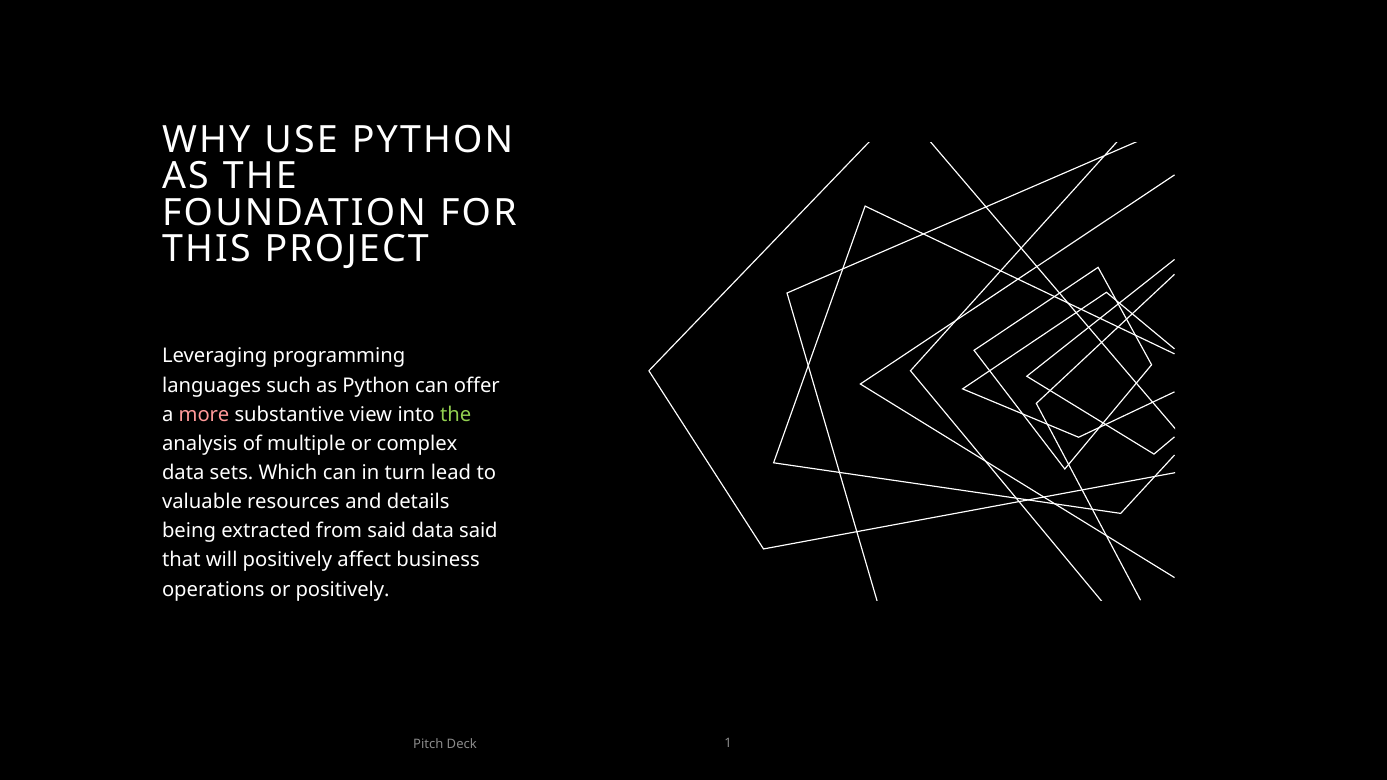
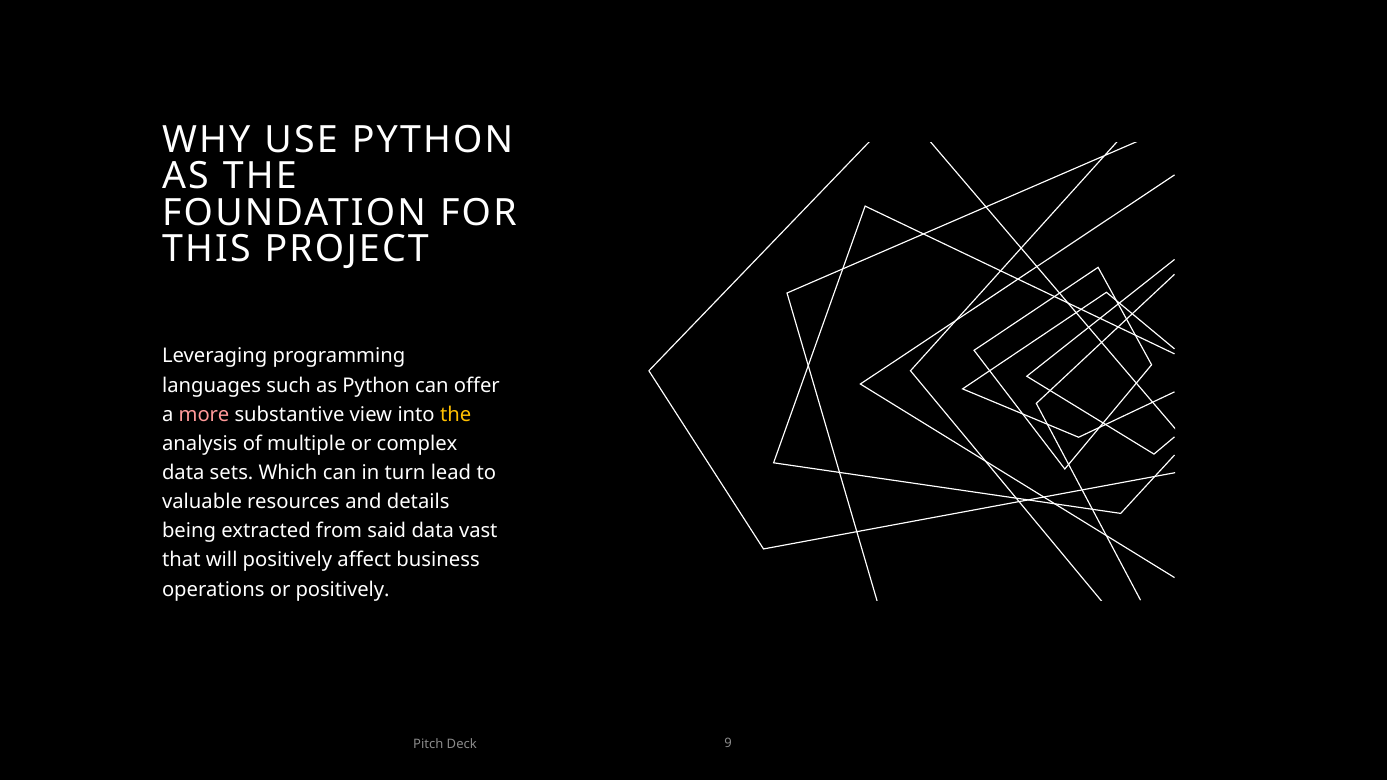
the at (456, 415) colour: light green -> yellow
data said: said -> vast
1: 1 -> 9
